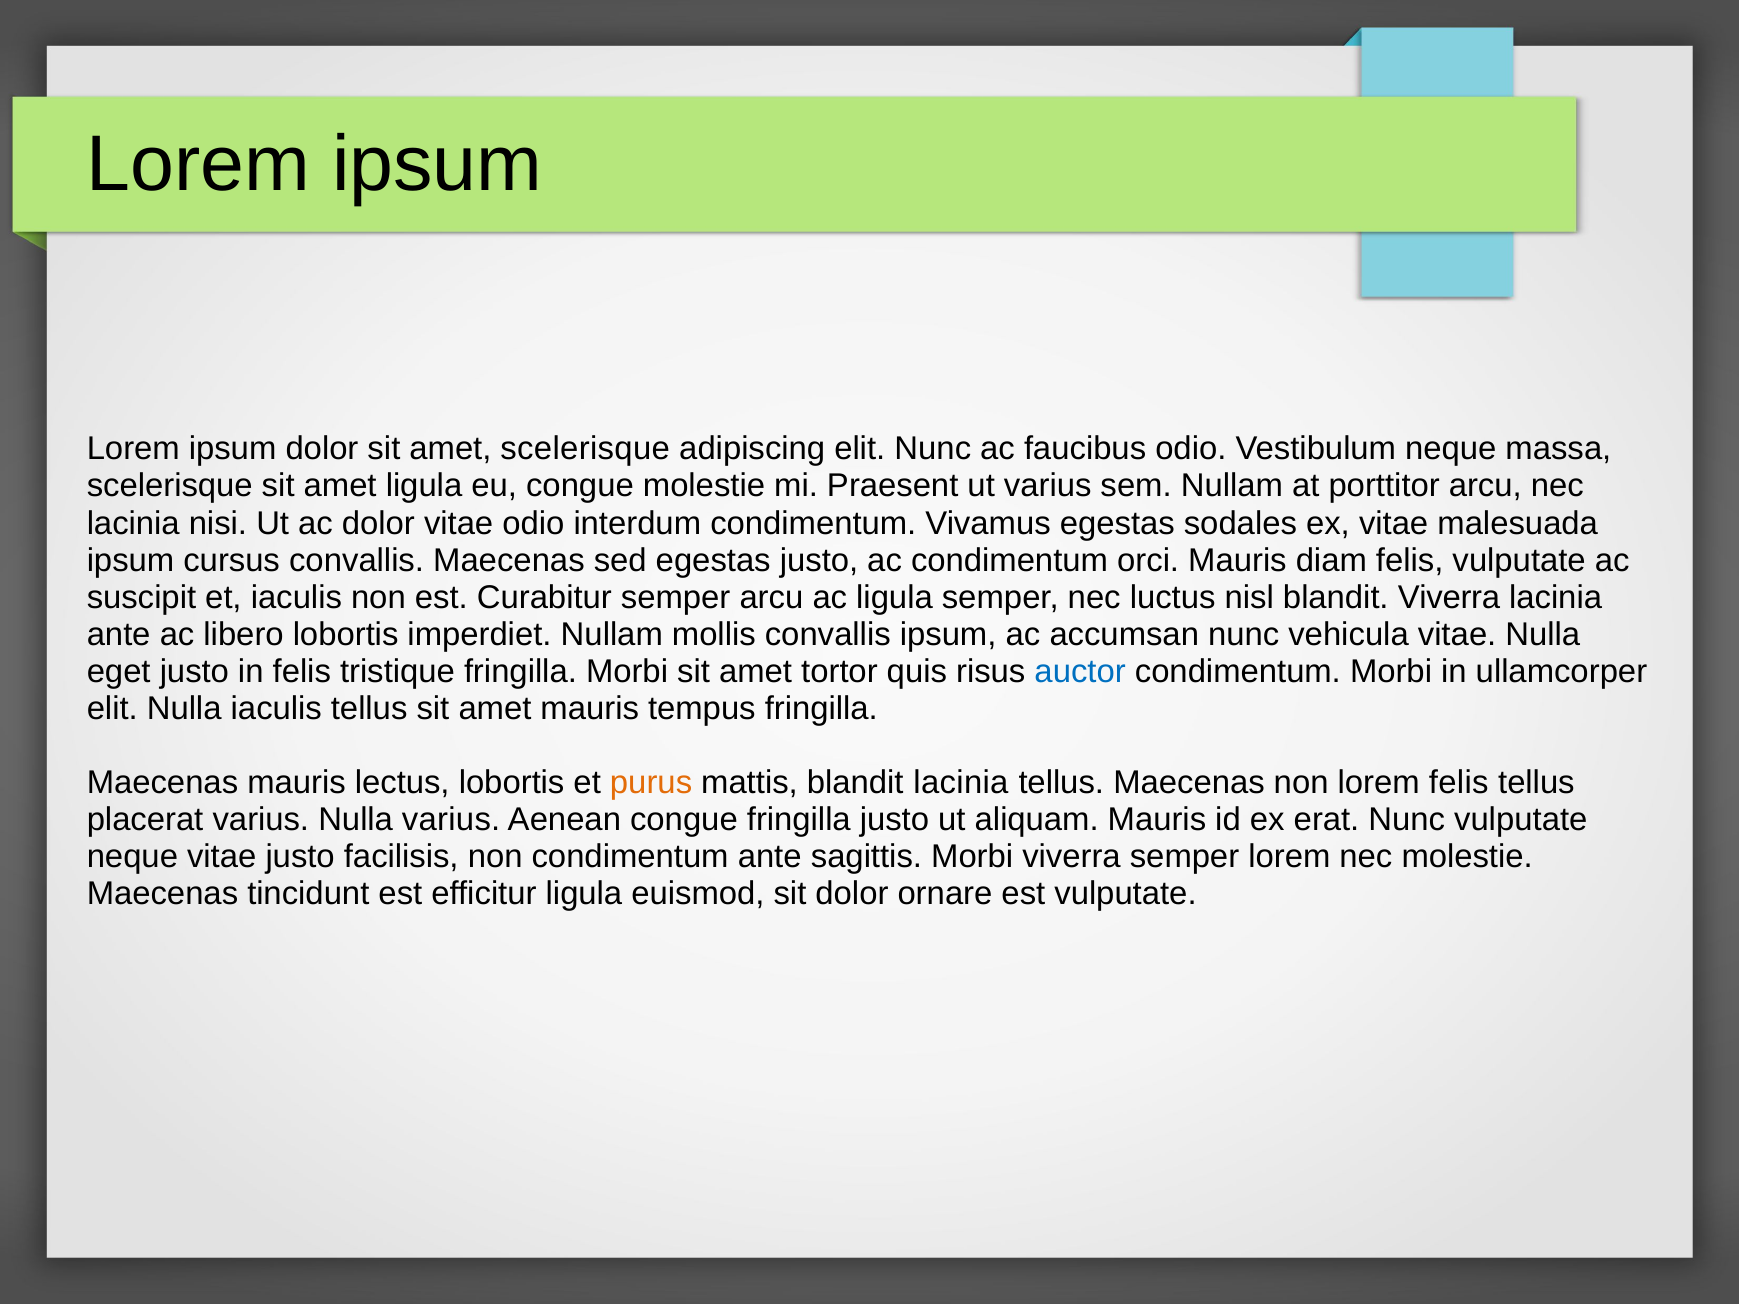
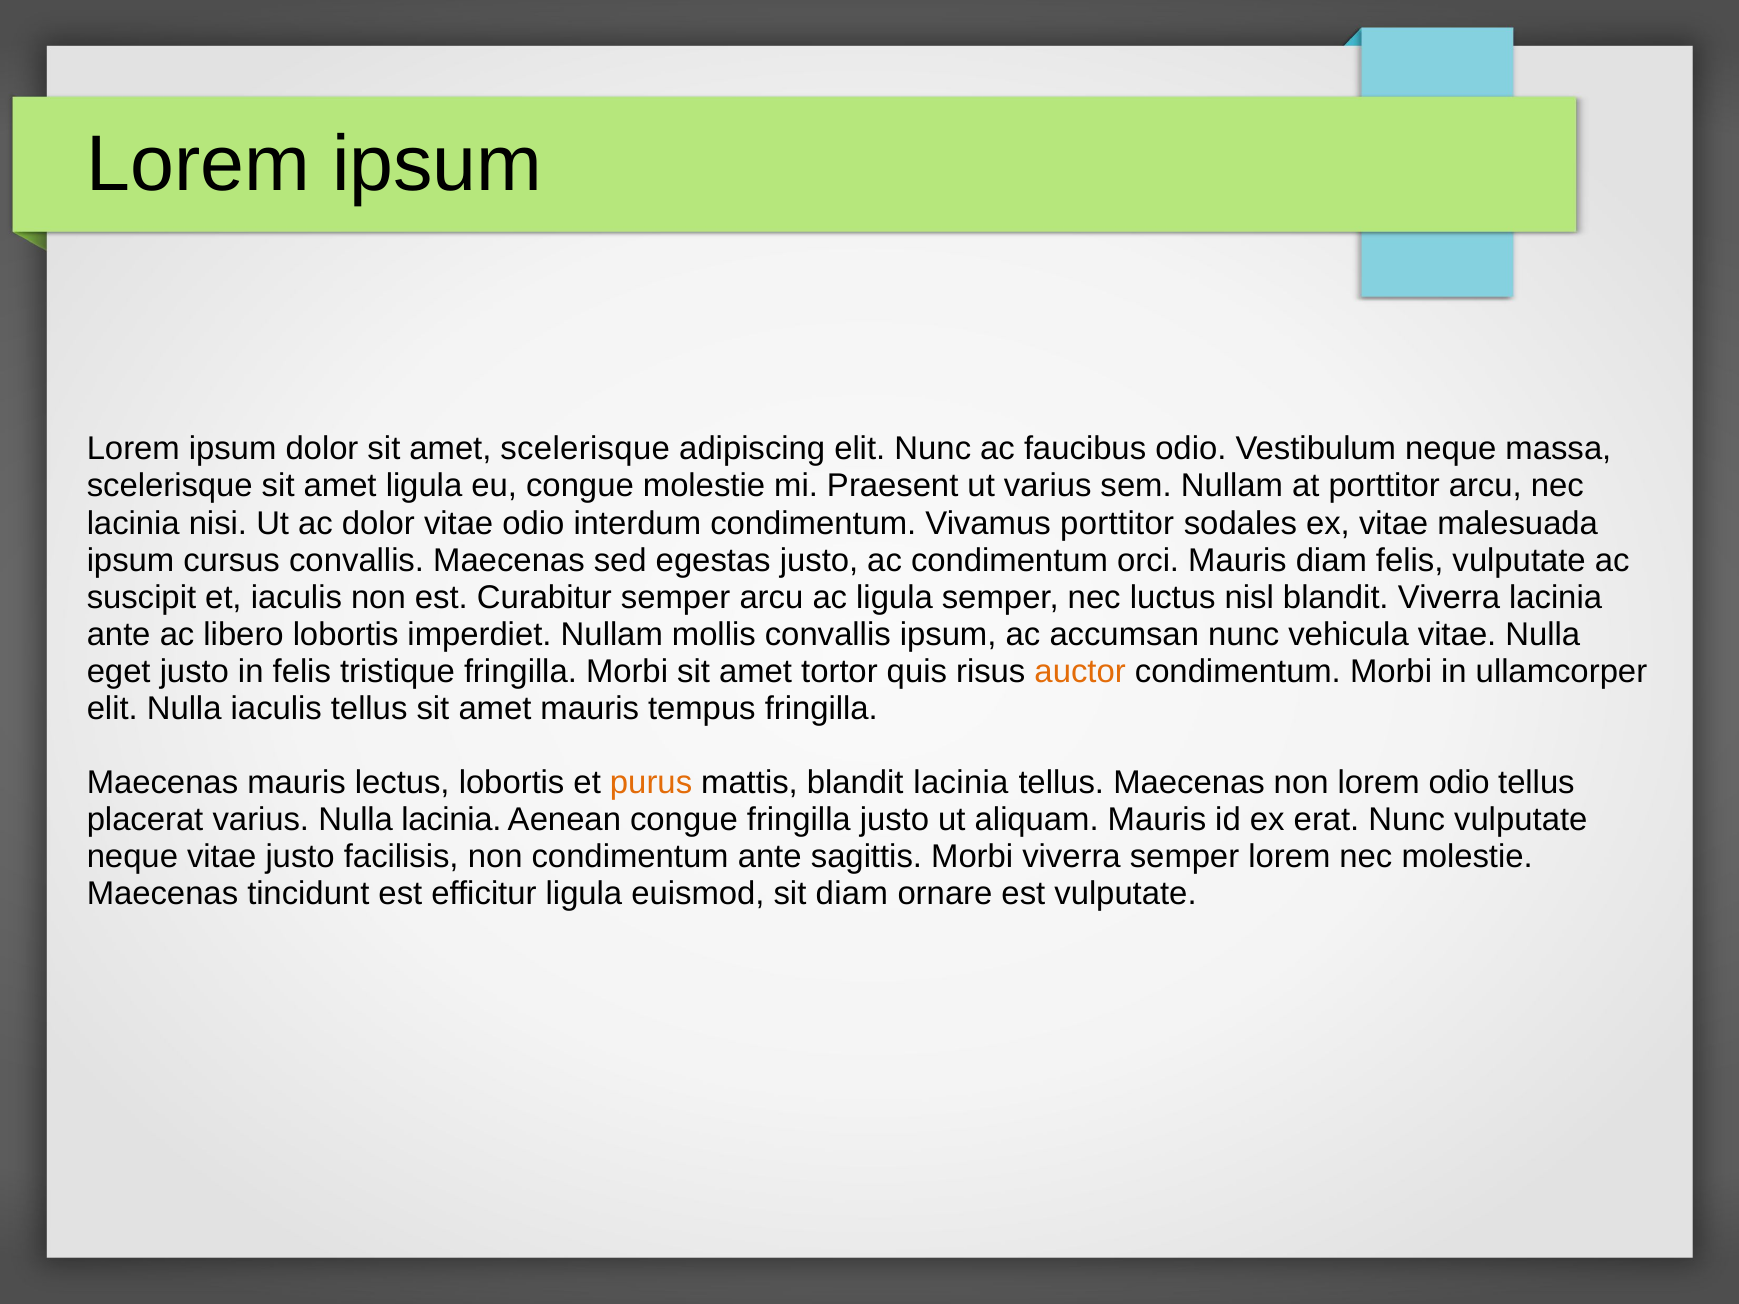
Vivamus egestas: egestas -> porttitor
auctor colour: blue -> orange
lorem felis: felis -> odio
Nulla varius: varius -> lacinia
sit dolor: dolor -> diam
